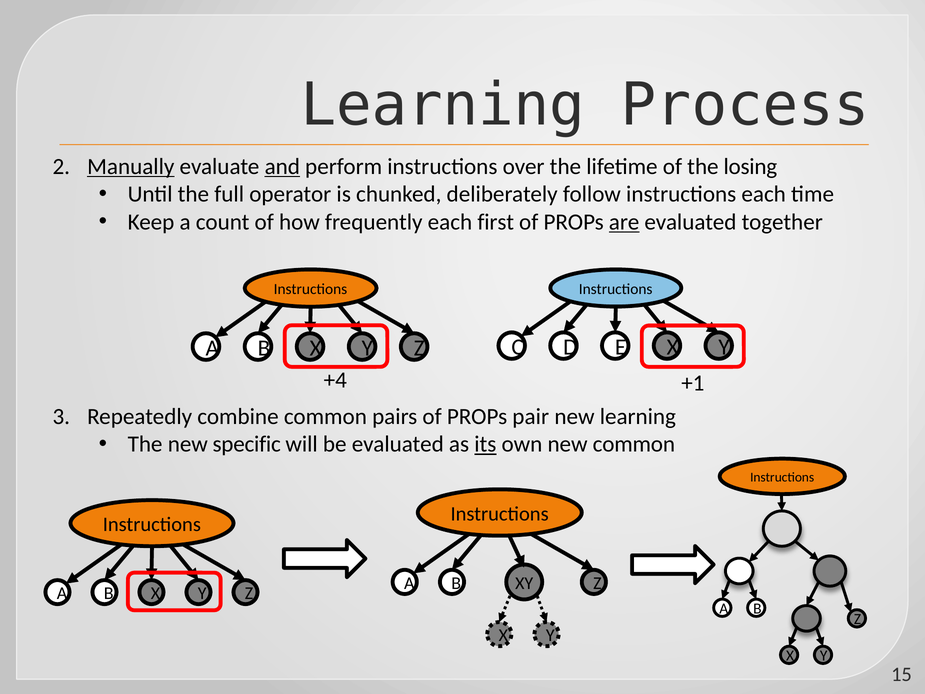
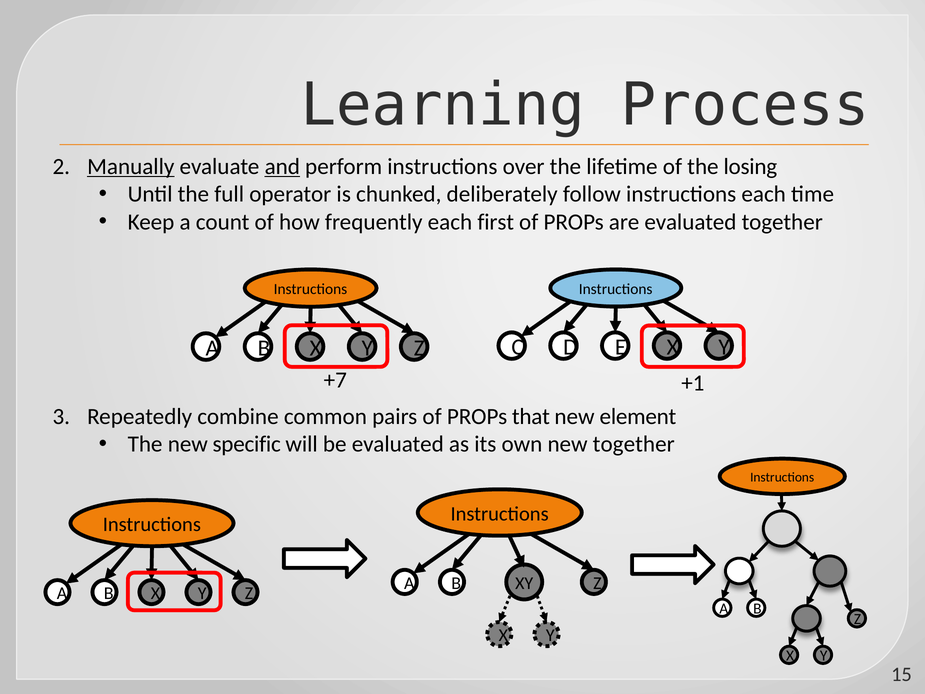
are underline: present -> none
+4: +4 -> +7
pair: pair -> that
new learning: learning -> element
its underline: present -> none
new common: common -> together
